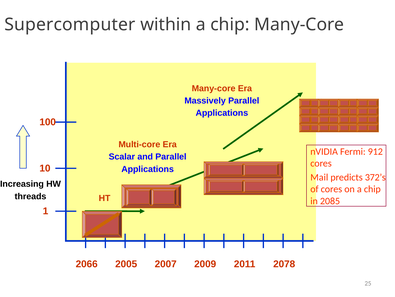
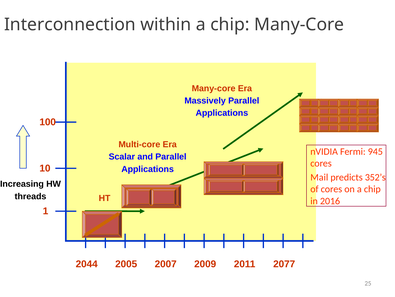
Supercomputer: Supercomputer -> Interconnection
912: 912 -> 945
372’s: 372’s -> 352’s
2085: 2085 -> 2016
2066: 2066 -> 2044
2078: 2078 -> 2077
